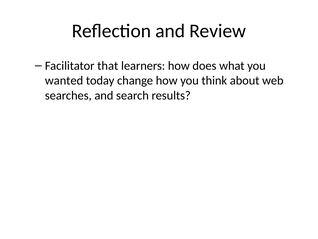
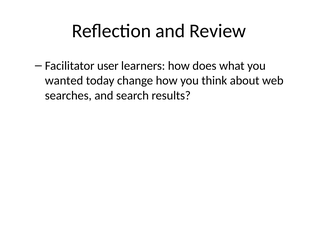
that: that -> user
